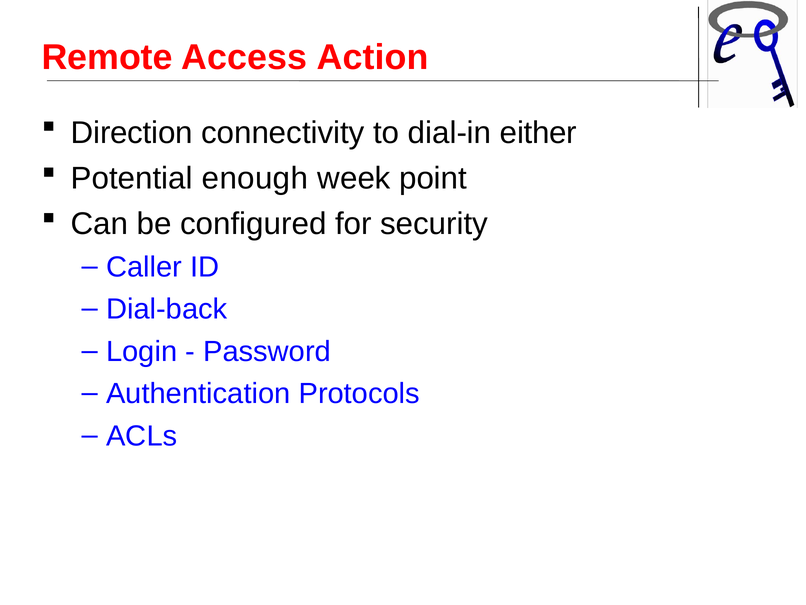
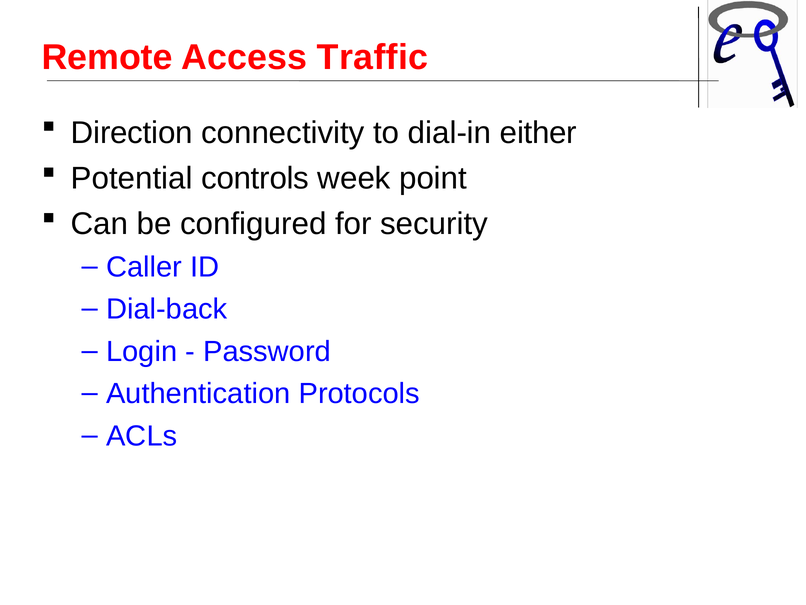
Action: Action -> Traffic
enough: enough -> controls
